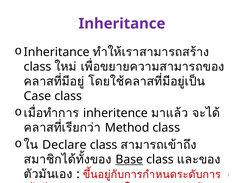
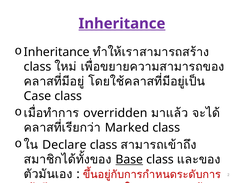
Inheritance at (122, 24) underline: none -> present
inheritence: inheritence -> overridden
Method: Method -> Marked
